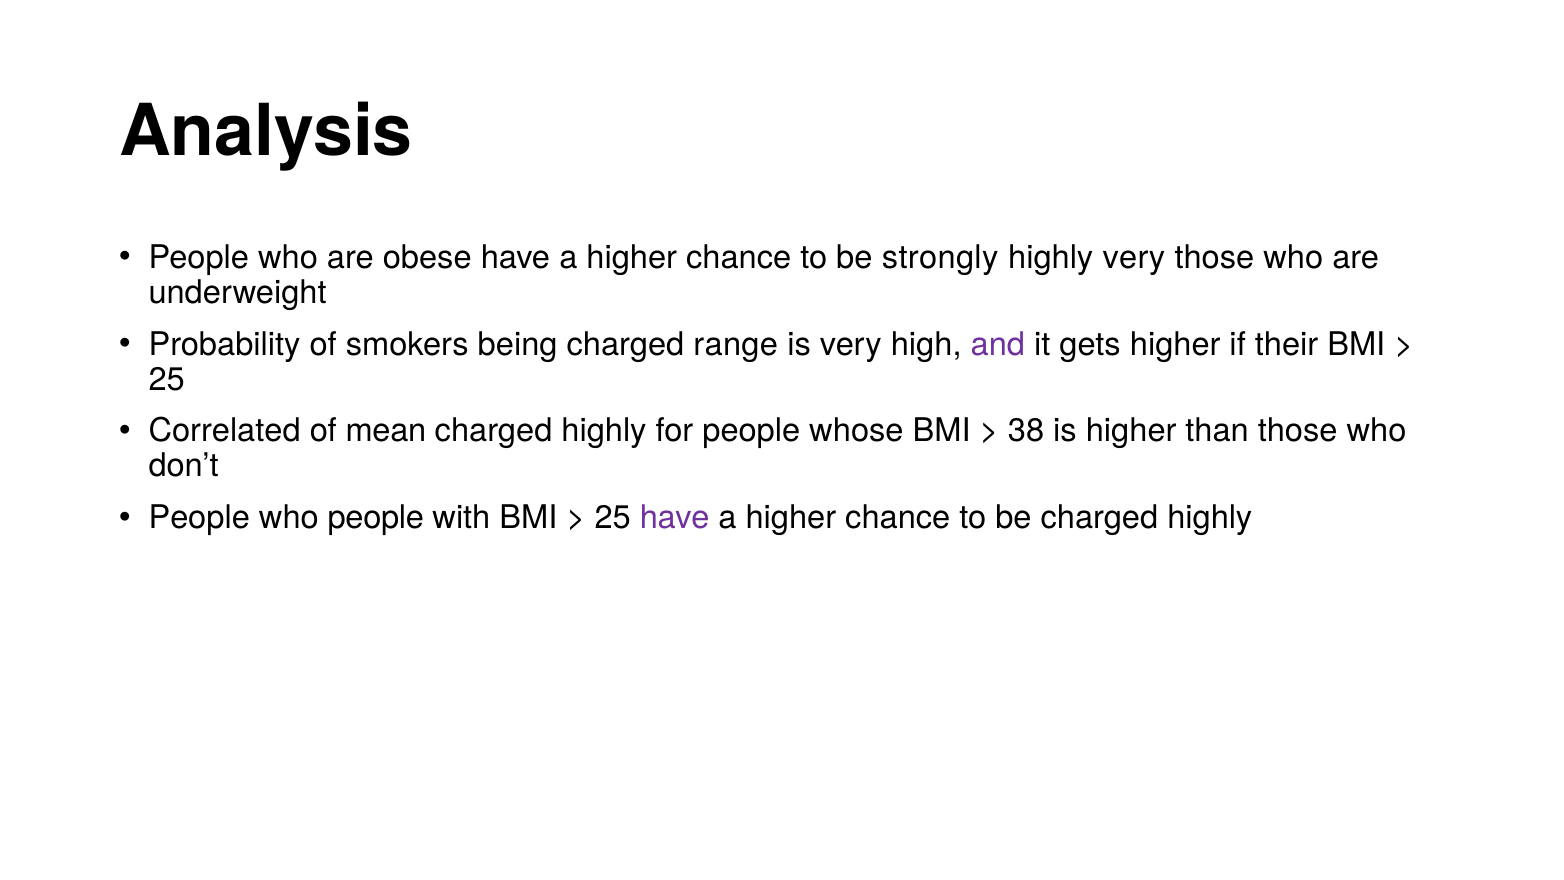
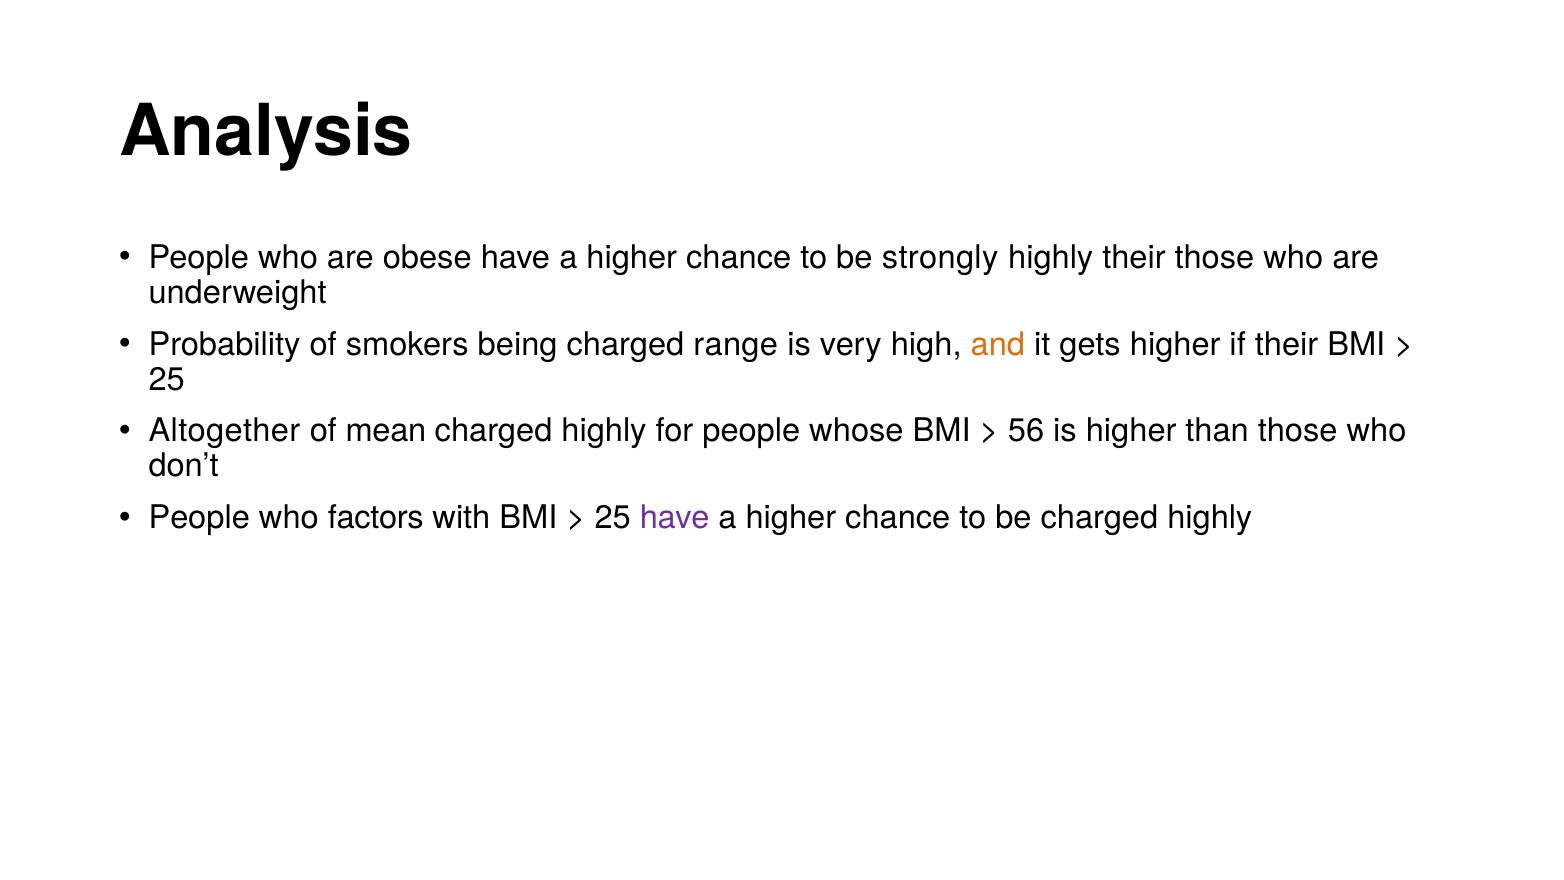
highly very: very -> their
and colour: purple -> orange
Correlated: Correlated -> Altogether
38: 38 -> 56
who people: people -> factors
